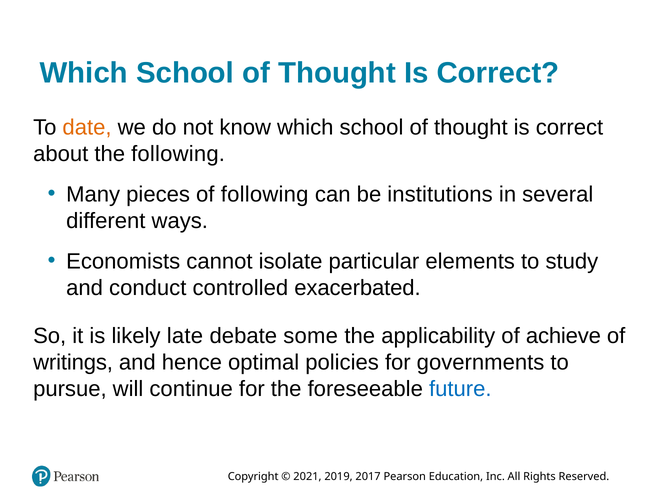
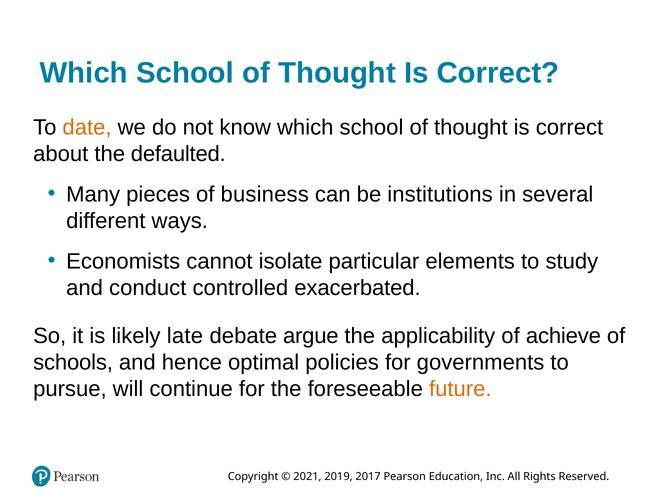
the following: following -> defaulted
of following: following -> business
some: some -> argue
writings: writings -> schools
future colour: blue -> orange
